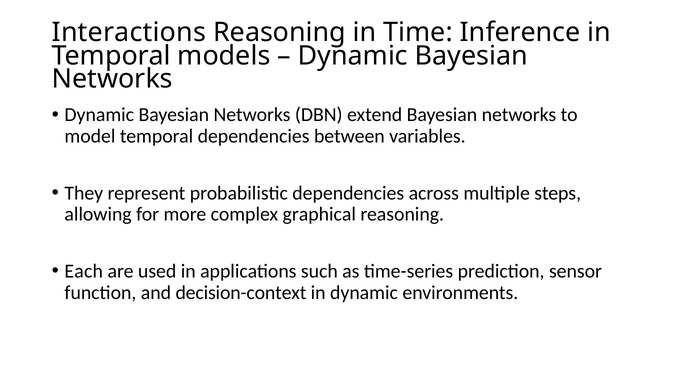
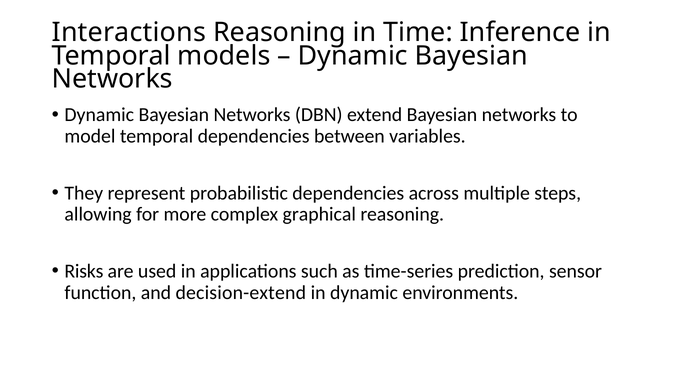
Each: Each -> Risks
decision-context: decision-context -> decision-extend
